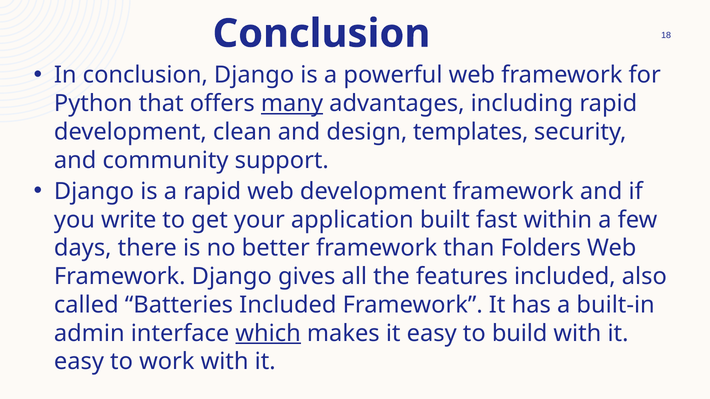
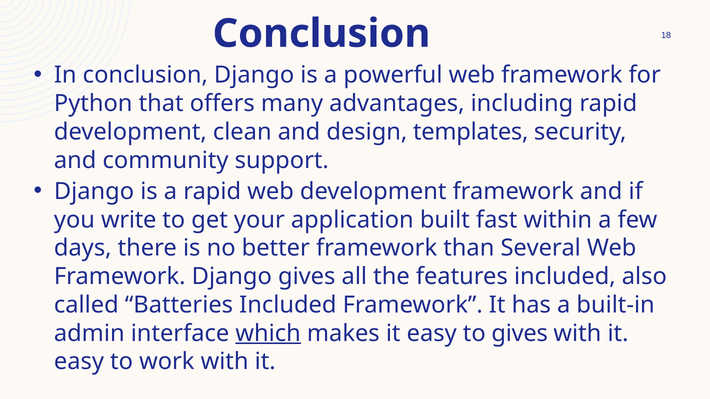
many underline: present -> none
Folders: Folders -> Several
to build: build -> gives
